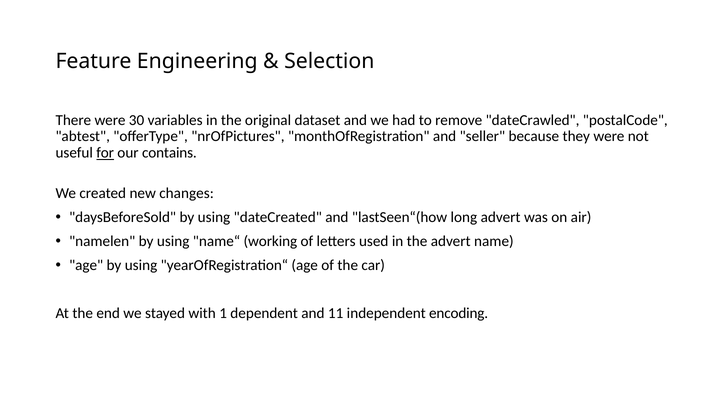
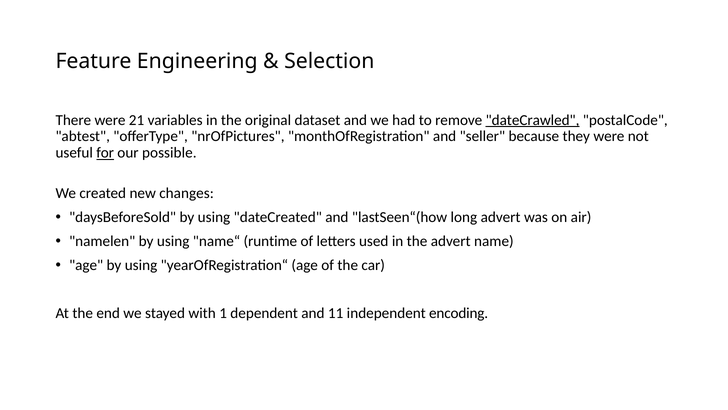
30: 30 -> 21
dateCrawled underline: none -> present
contains: contains -> possible
working: working -> runtime
